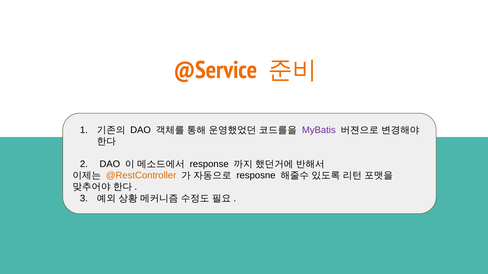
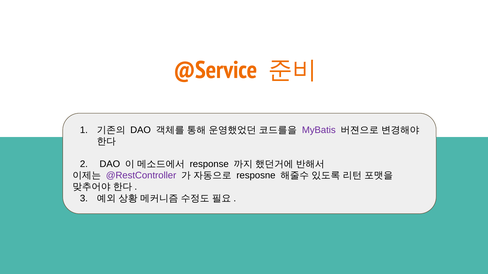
@RestController colour: orange -> purple
